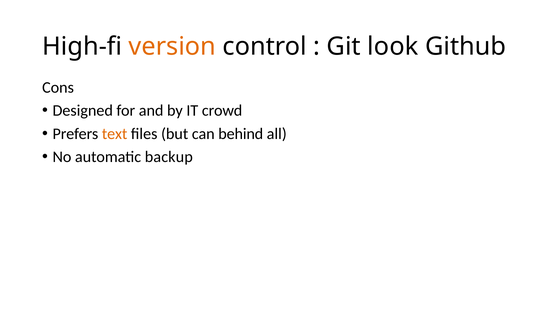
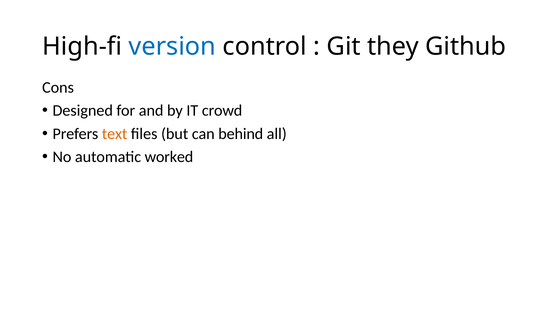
version colour: orange -> blue
look: look -> they
backup: backup -> worked
